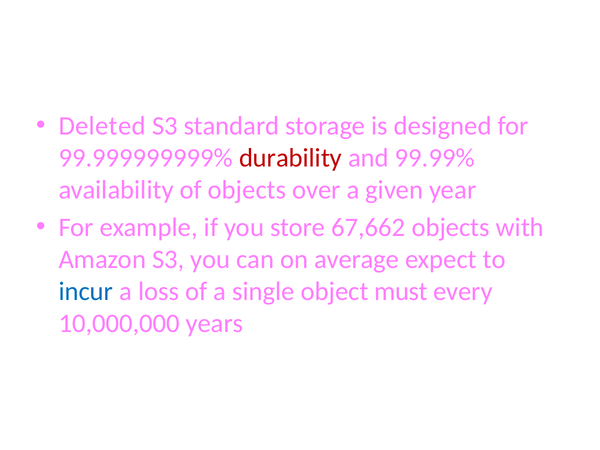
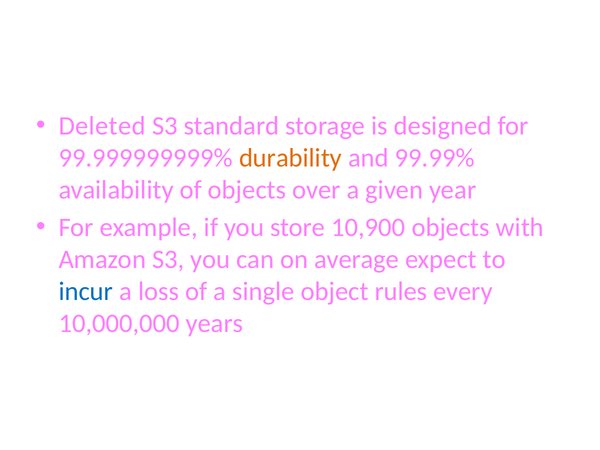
durability colour: red -> orange
67,662: 67,662 -> 10,900
must: must -> rules
